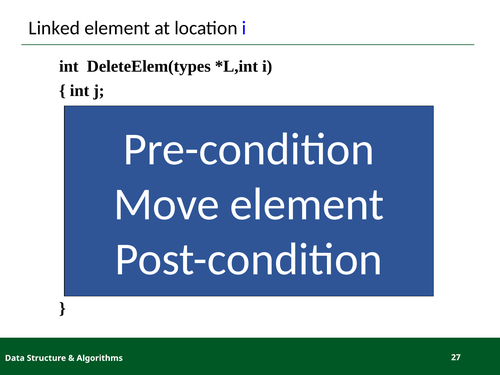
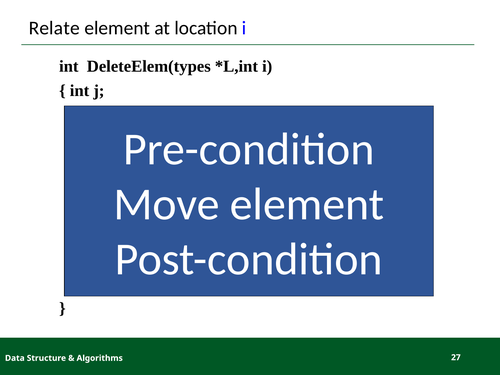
Linked: Linked -> Relate
